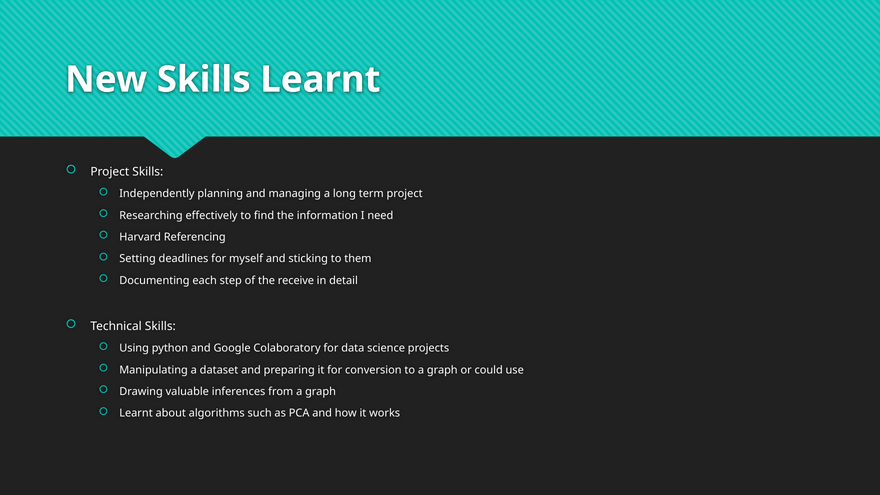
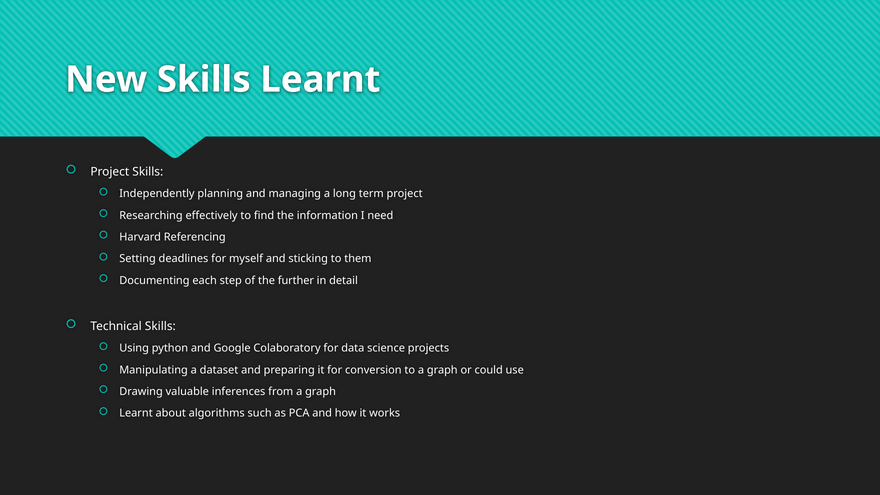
receive: receive -> further
